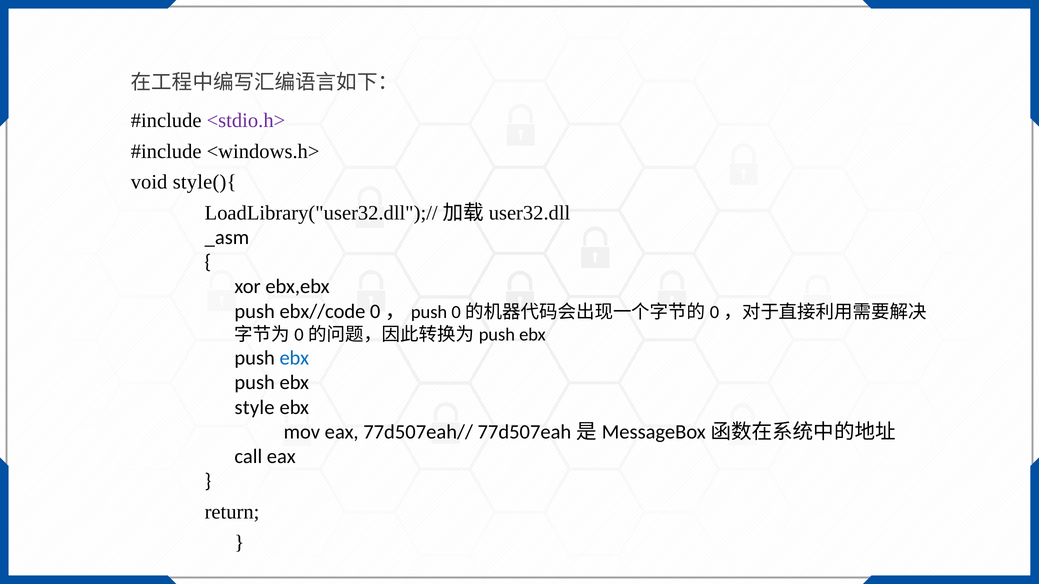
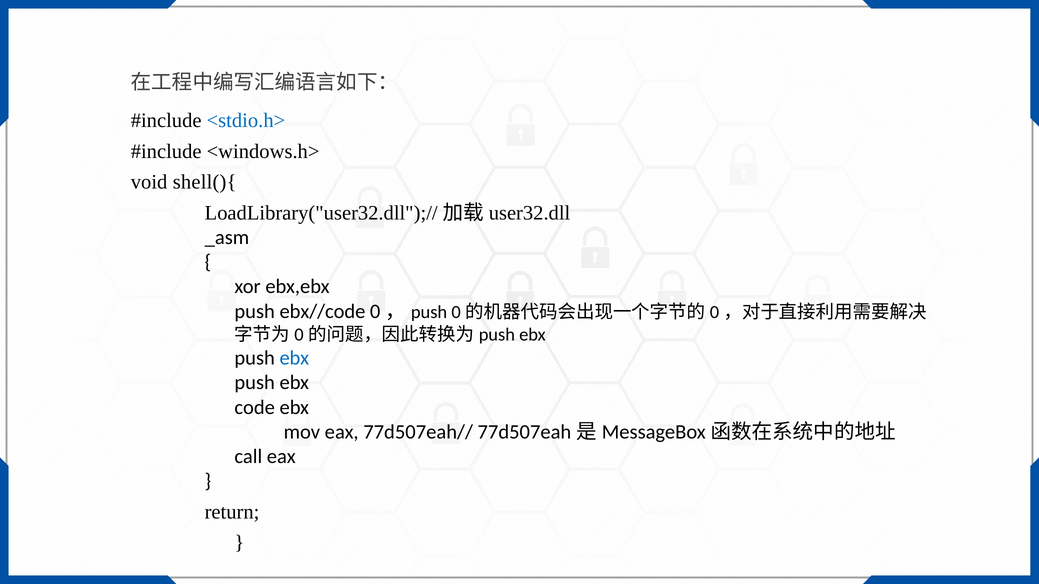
<stdio.h> colour: purple -> blue
style(){: style(){ -> shell(){
style: style -> code
